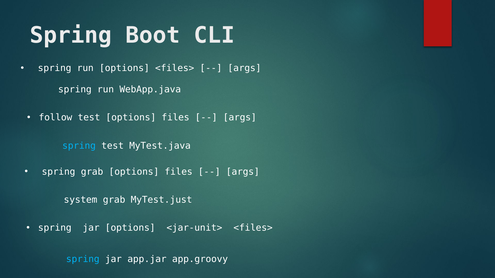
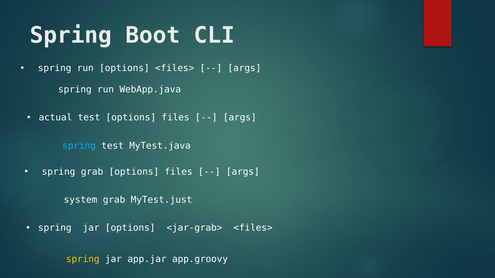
follow: follow -> actual
<jar-unit>: <jar-unit> -> <jar-grab>
spring at (83, 260) colour: light blue -> yellow
